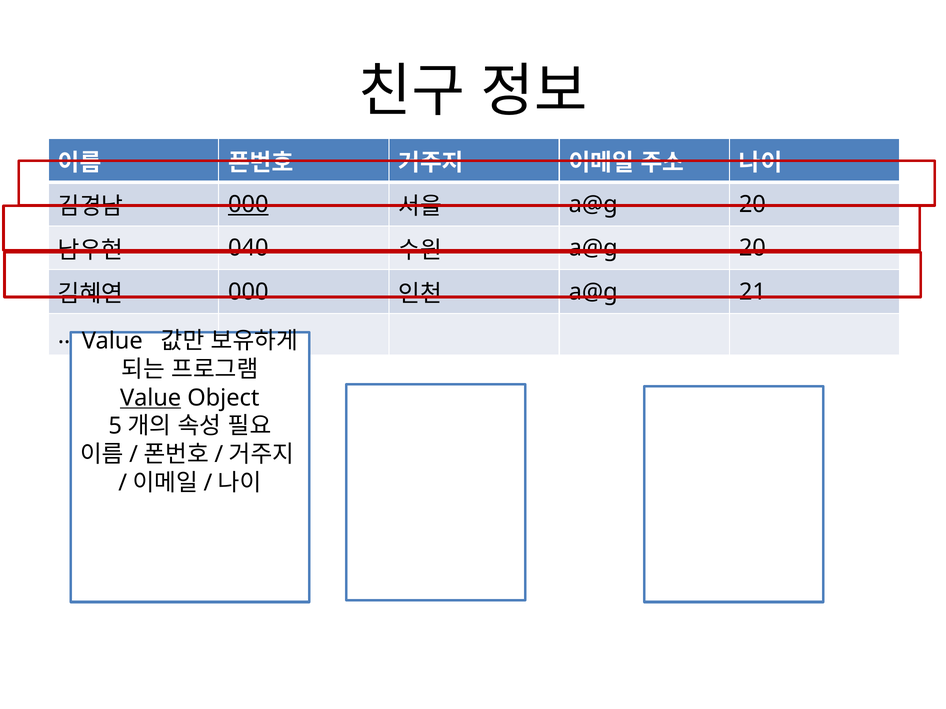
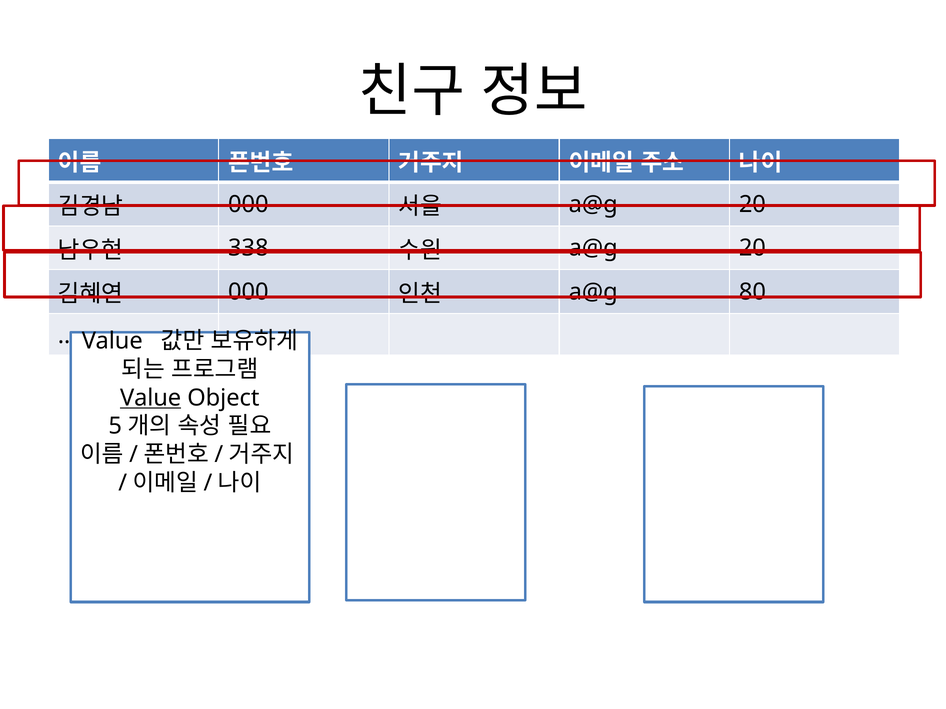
000 at (248, 205) underline: present -> none
040: 040 -> 338
21: 21 -> 80
